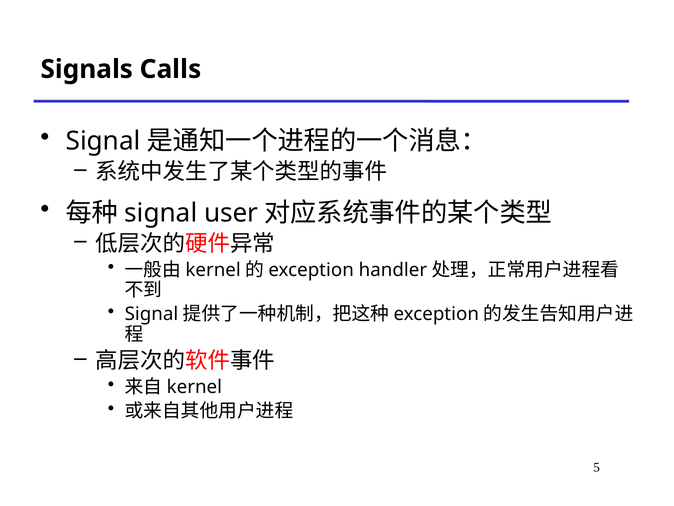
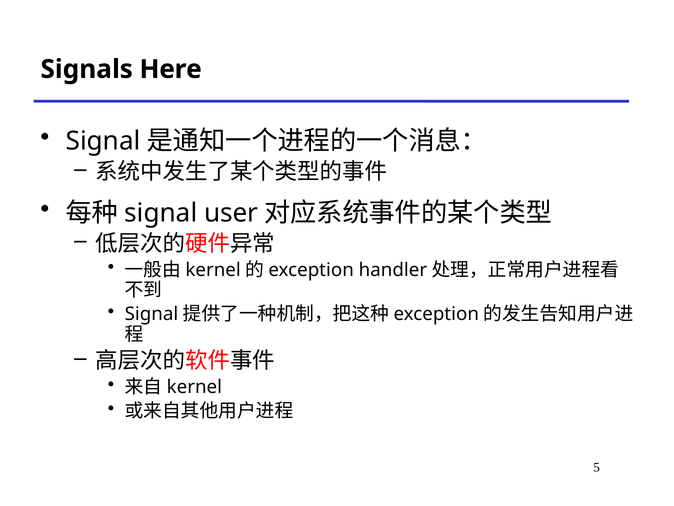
Calls: Calls -> Here
